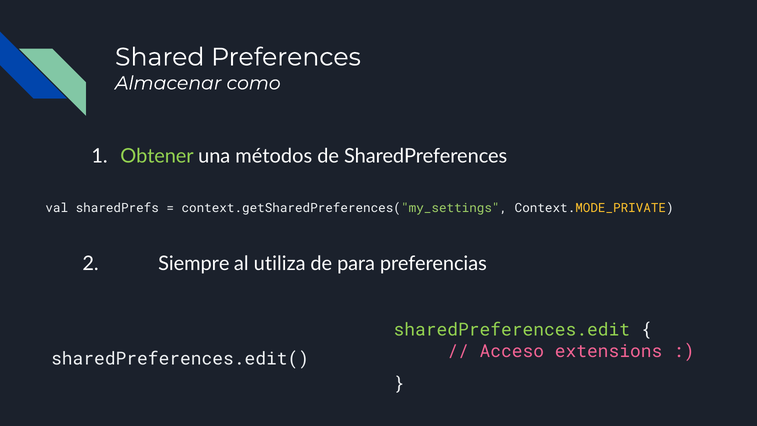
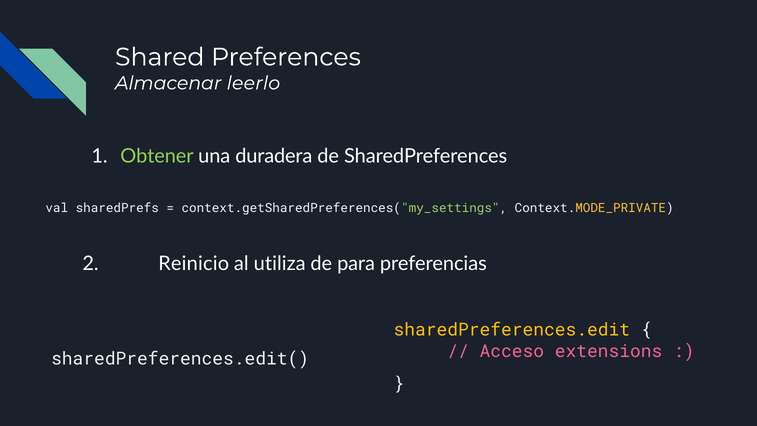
como: como -> leerlo
métodos: métodos -> duradera
Siempre: Siempre -> Reinicio
sharedPreferences.edit colour: light green -> yellow
